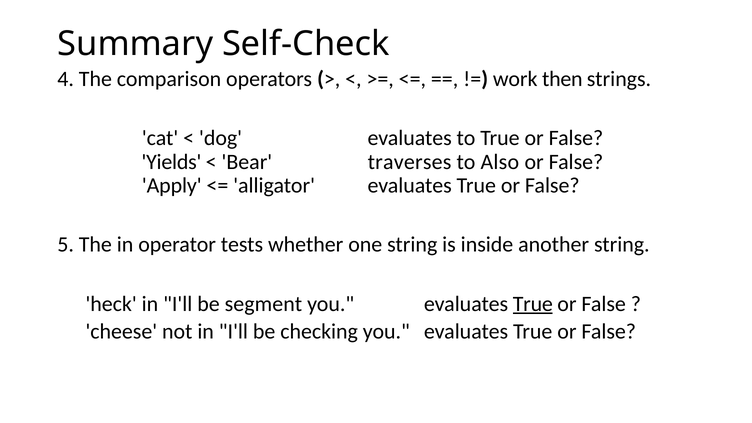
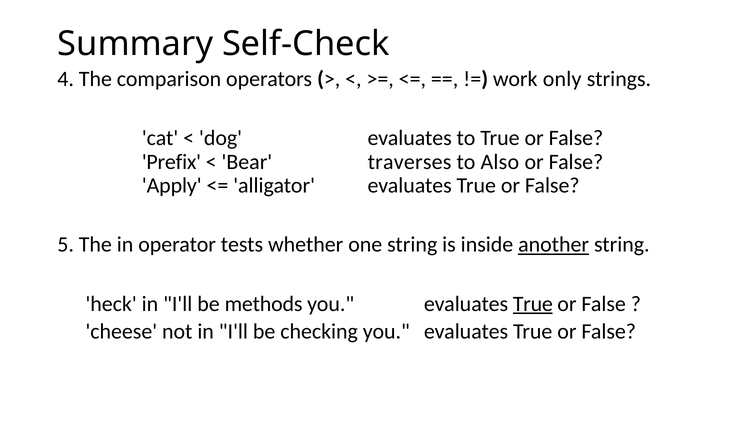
then: then -> only
Yields: Yields -> Prefix
another underline: none -> present
segment: segment -> methods
